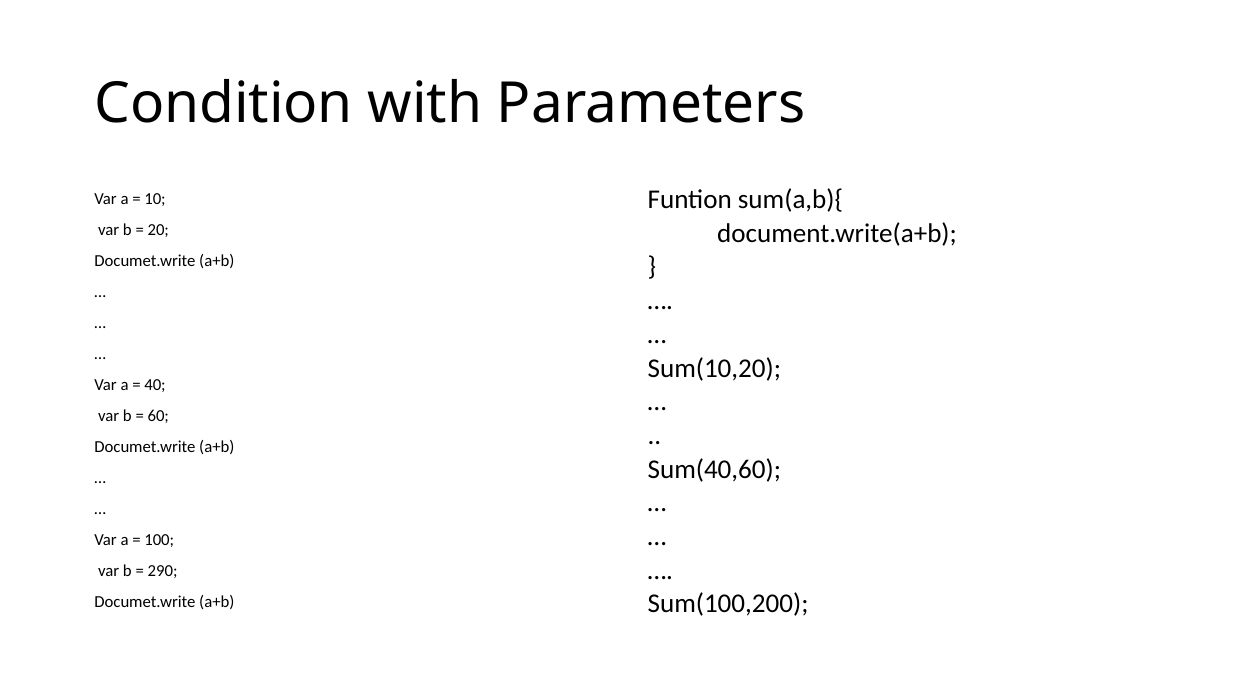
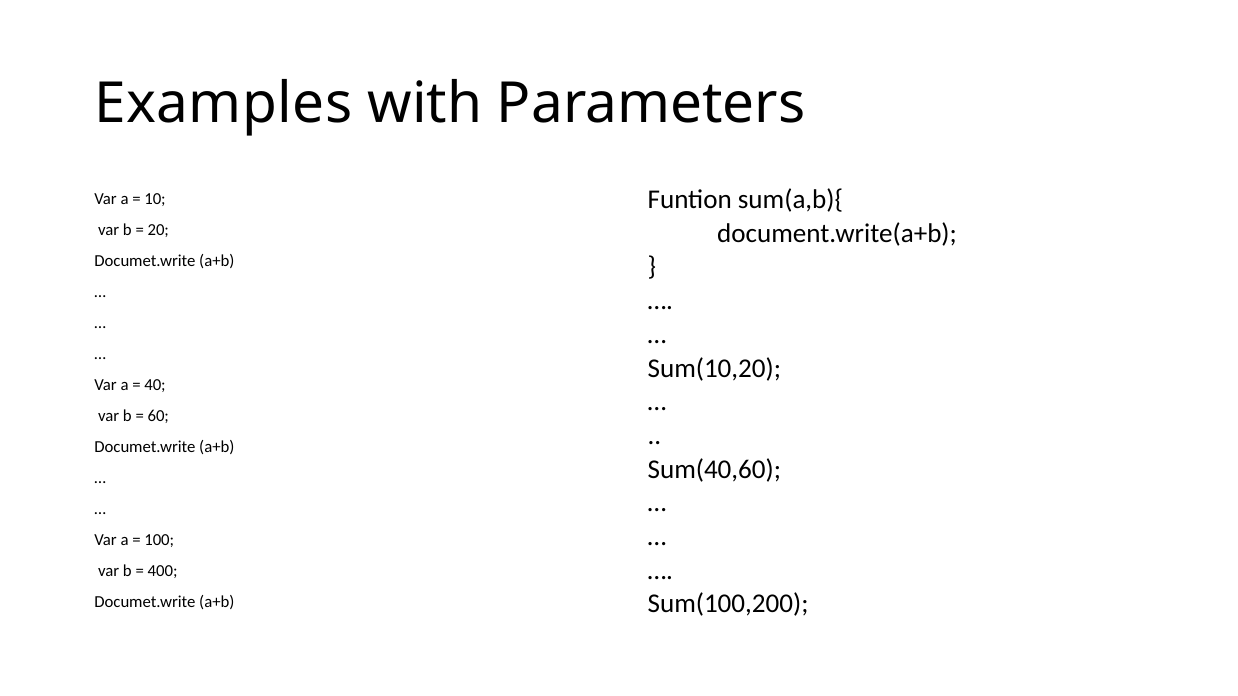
Condition: Condition -> Examples
290: 290 -> 400
